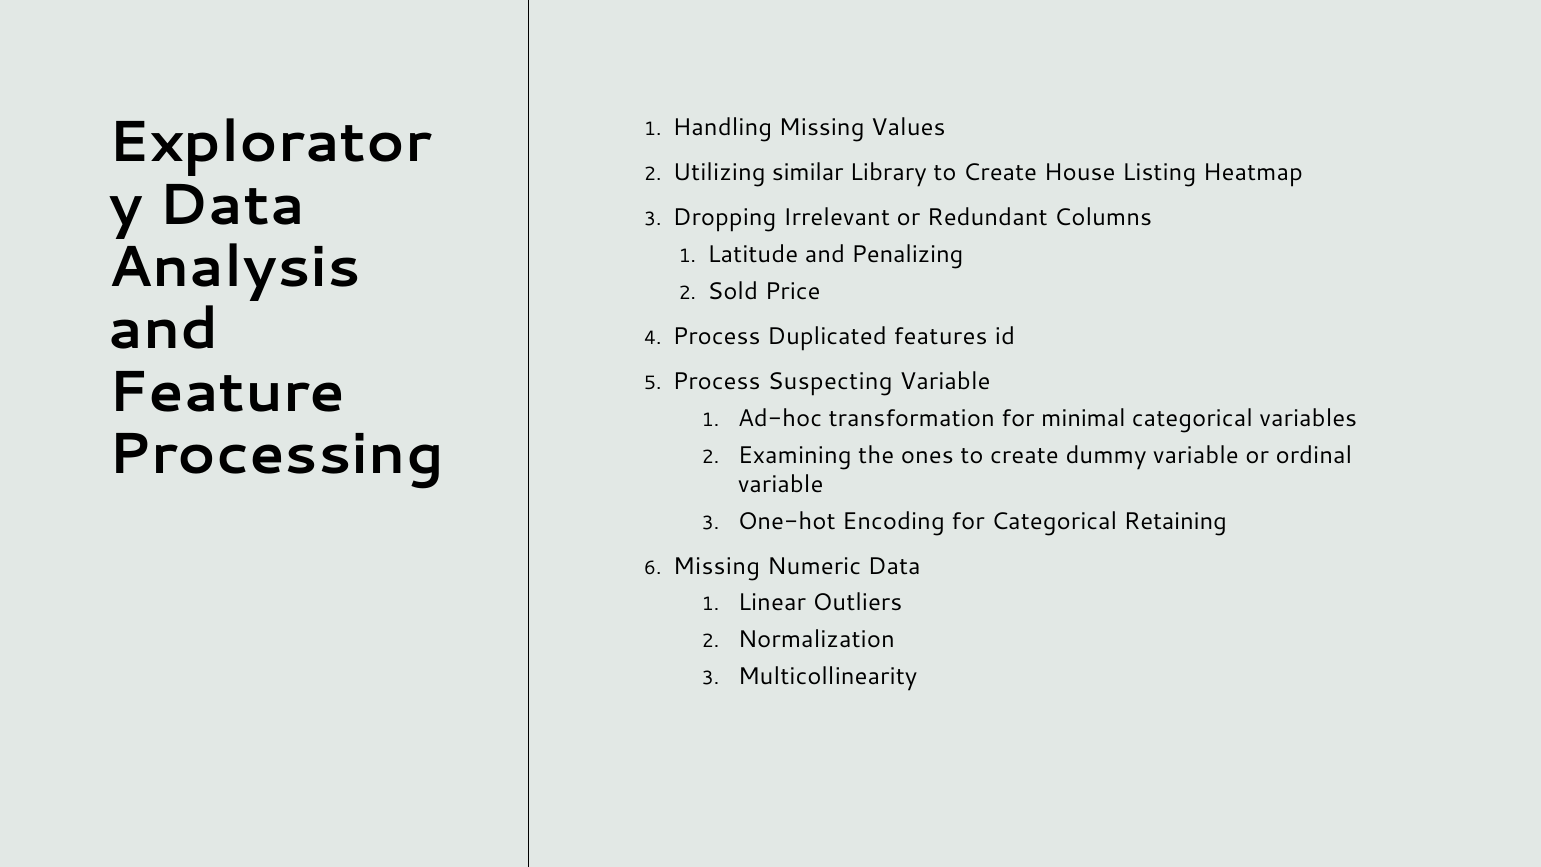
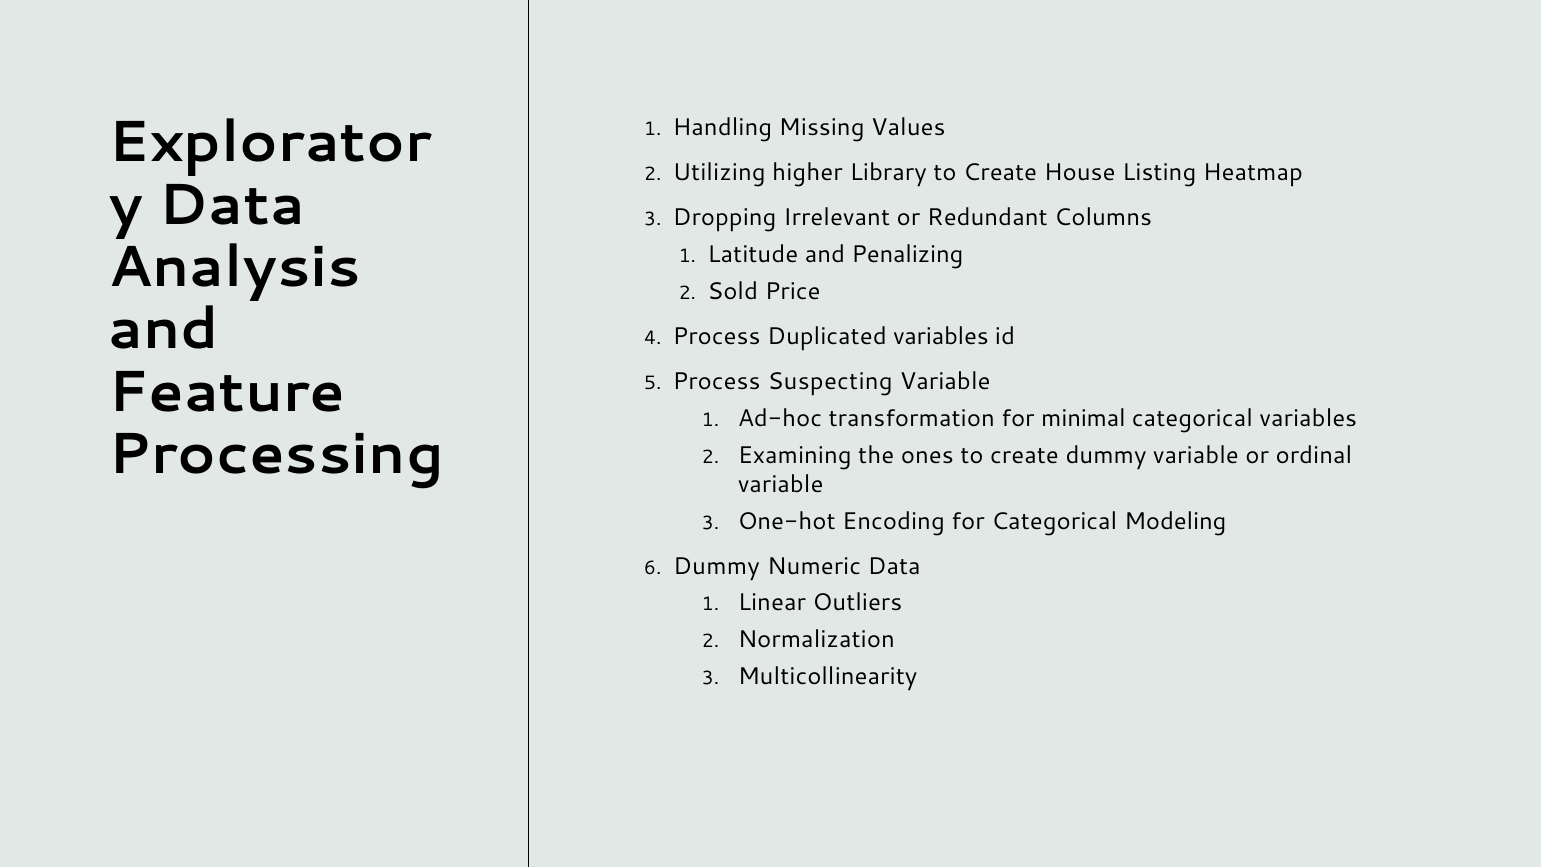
similar: similar -> higher
Duplicated features: features -> variables
Retaining: Retaining -> Modeling
Missing at (716, 566): Missing -> Dummy
